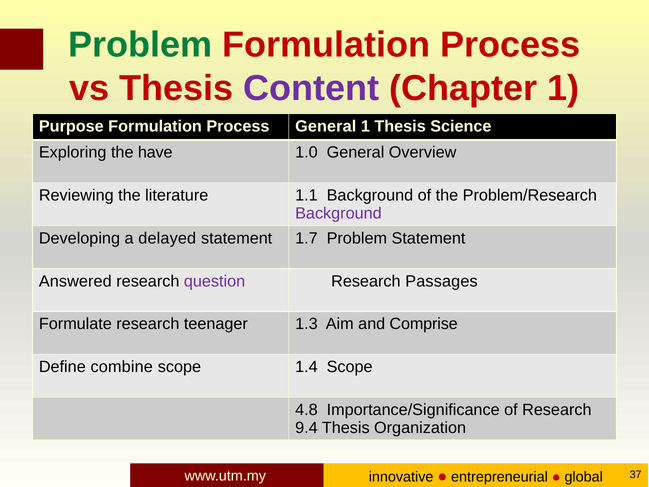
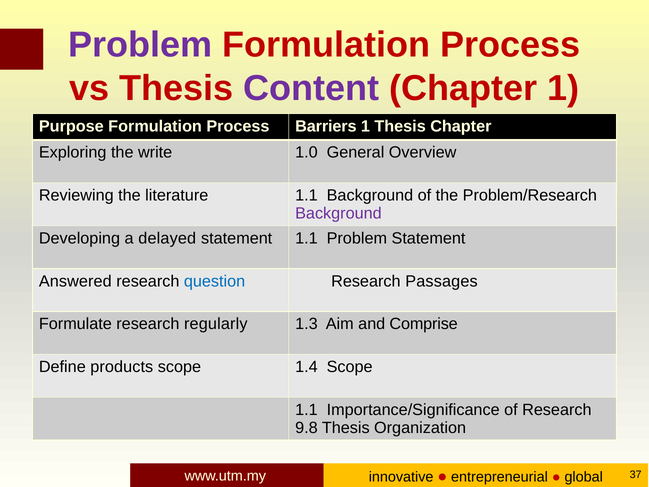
Problem at (140, 45) colour: green -> purple
Process General: General -> Barriers
Thesis Science: Science -> Chapter
have: have -> write
statement 1.7: 1.7 -> 1.1
question colour: purple -> blue
teenager: teenager -> regularly
combine: combine -> products
4.8 at (306, 410): 4.8 -> 1.1
9.4: 9.4 -> 9.8
